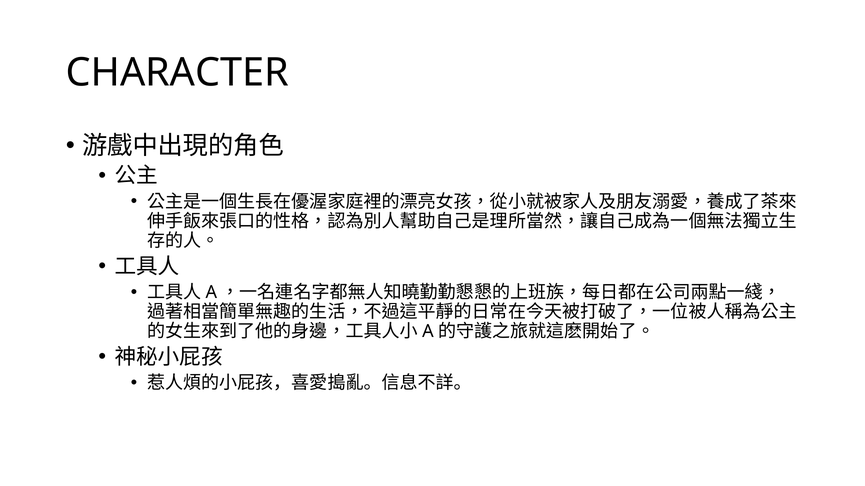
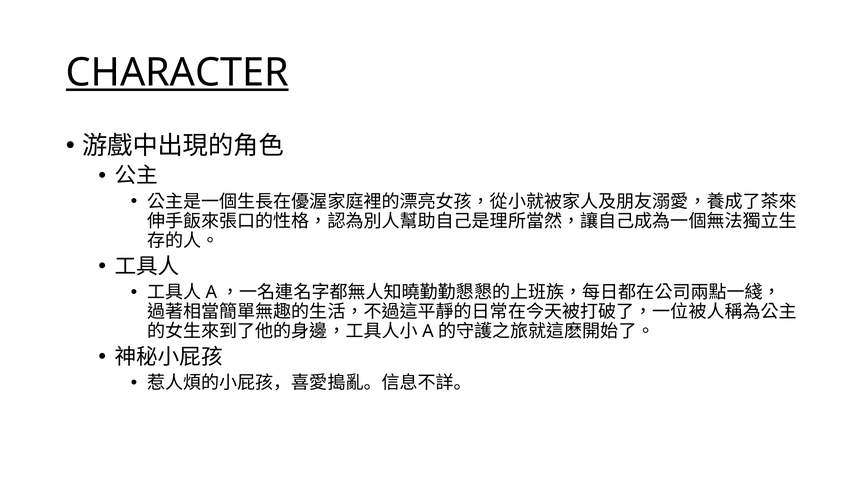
CHARACTER underline: none -> present
